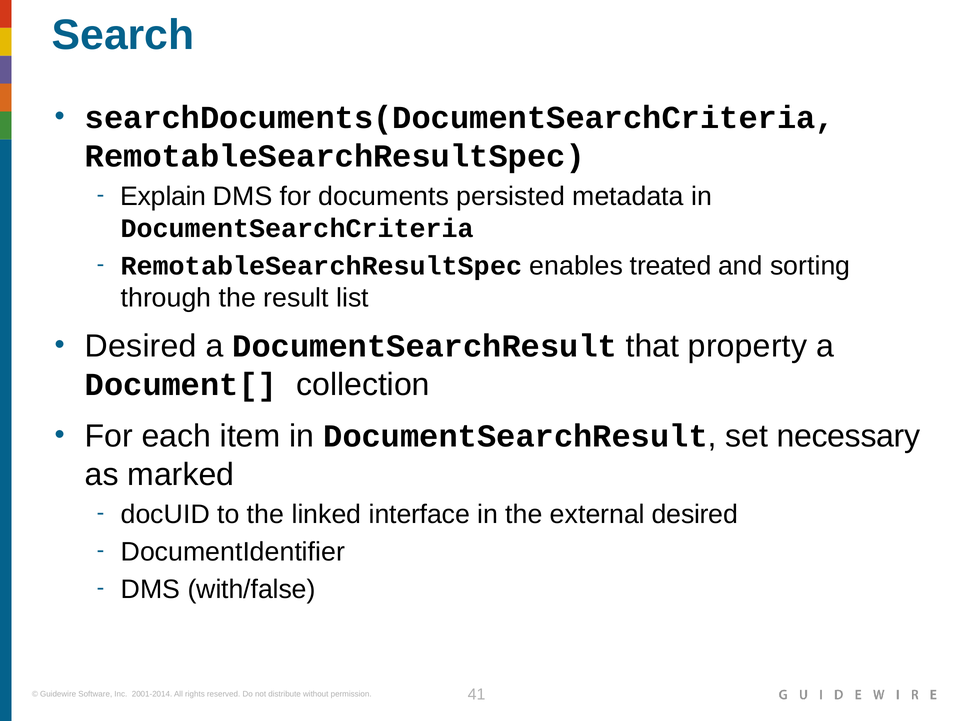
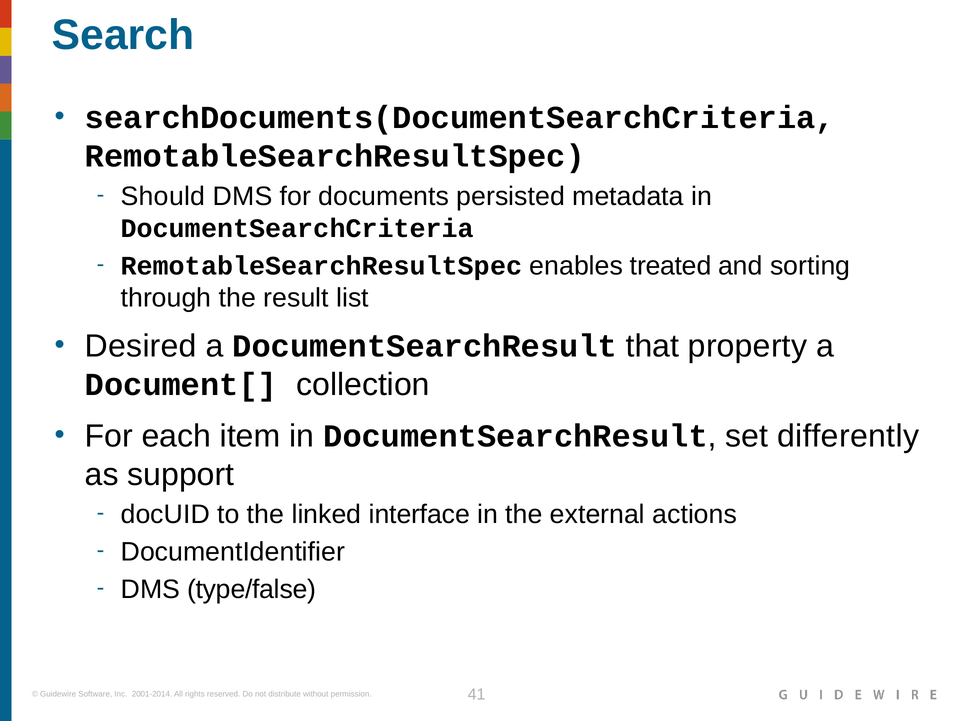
Explain: Explain -> Should
necessary: necessary -> differently
marked: marked -> support
external desired: desired -> actions
with/false: with/false -> type/false
